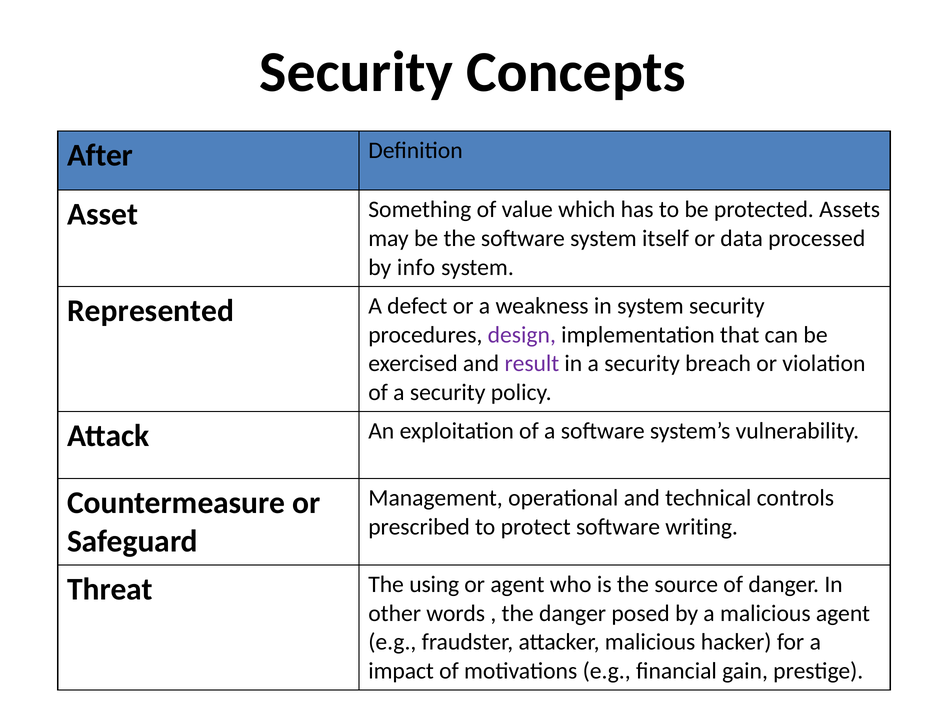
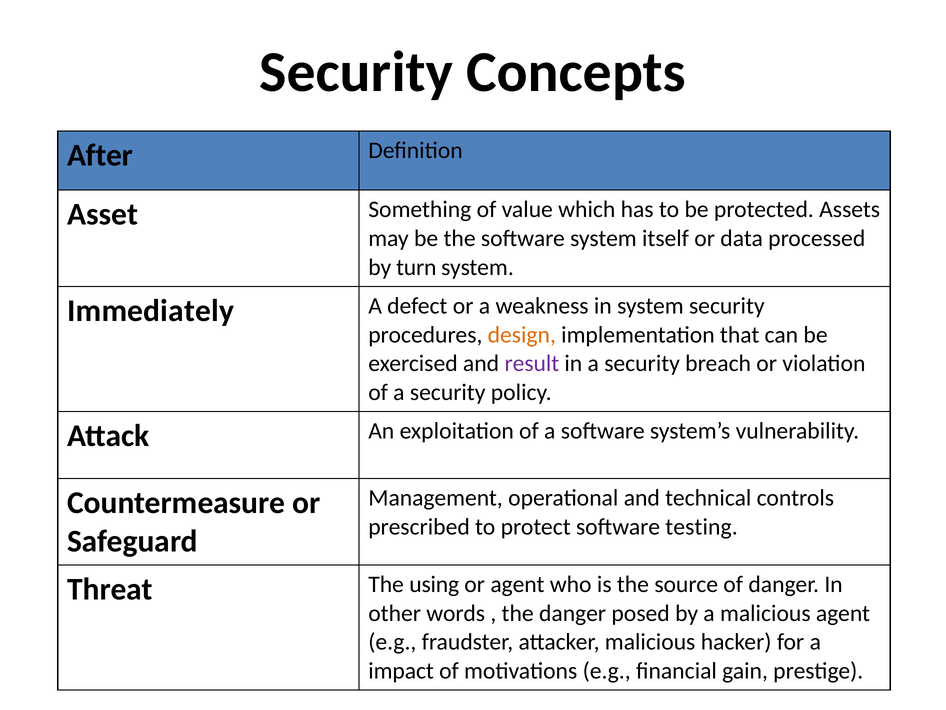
info: info -> turn
Represented: Represented -> Immediately
design colour: purple -> orange
writing: writing -> testing
